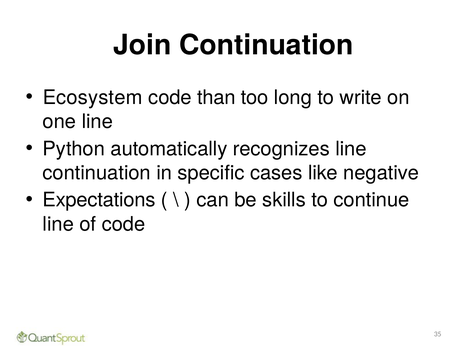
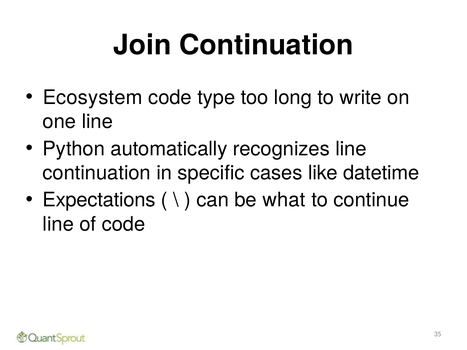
than: than -> type
negative: negative -> datetime
skills: skills -> what
